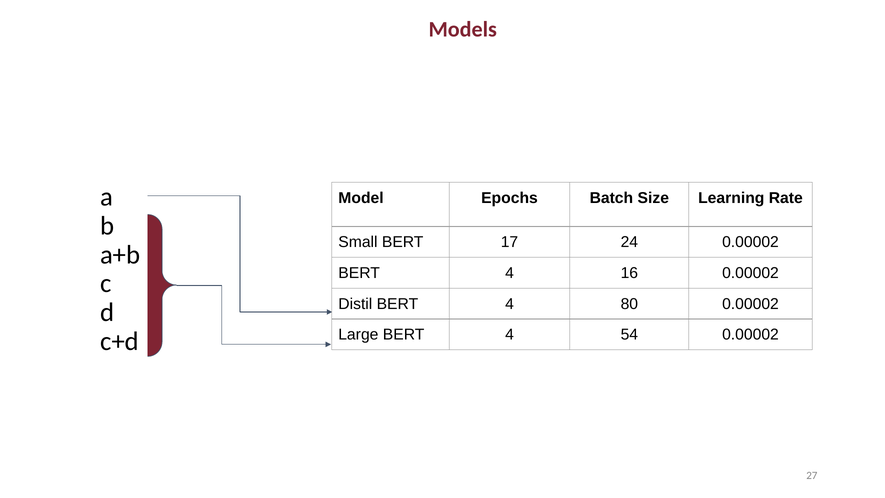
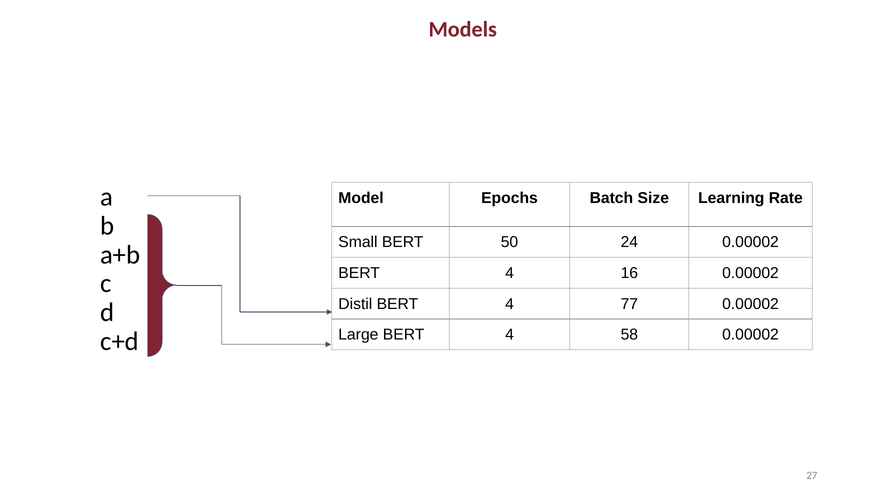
17: 17 -> 50
80: 80 -> 77
54: 54 -> 58
